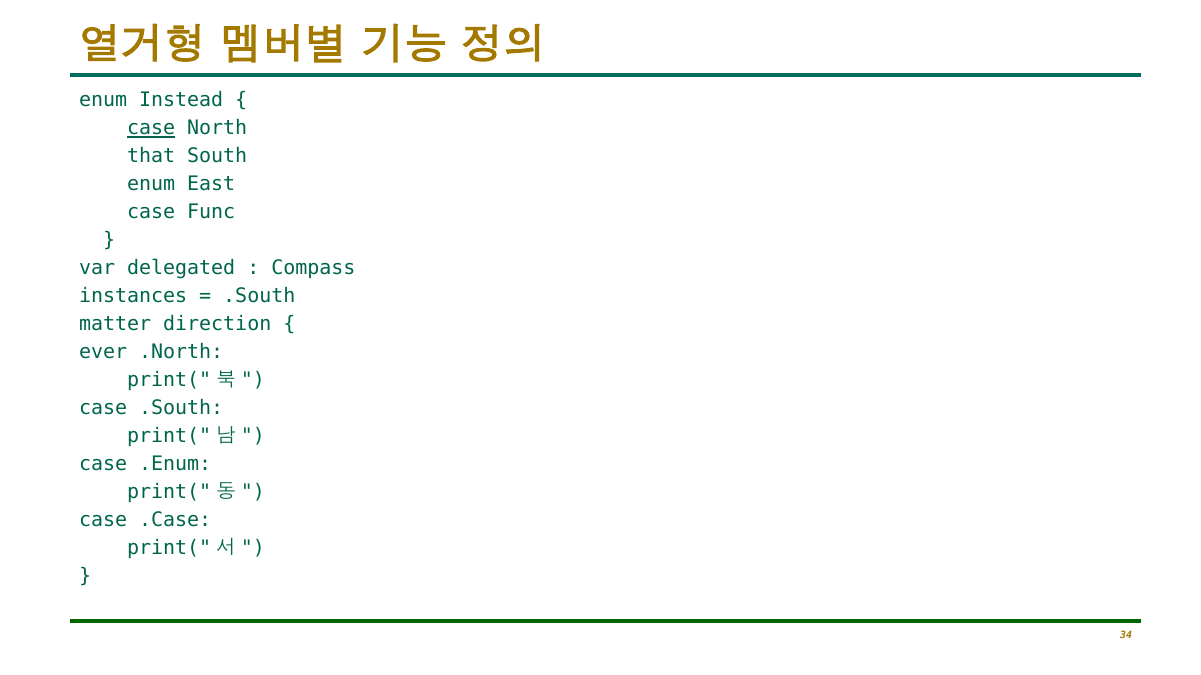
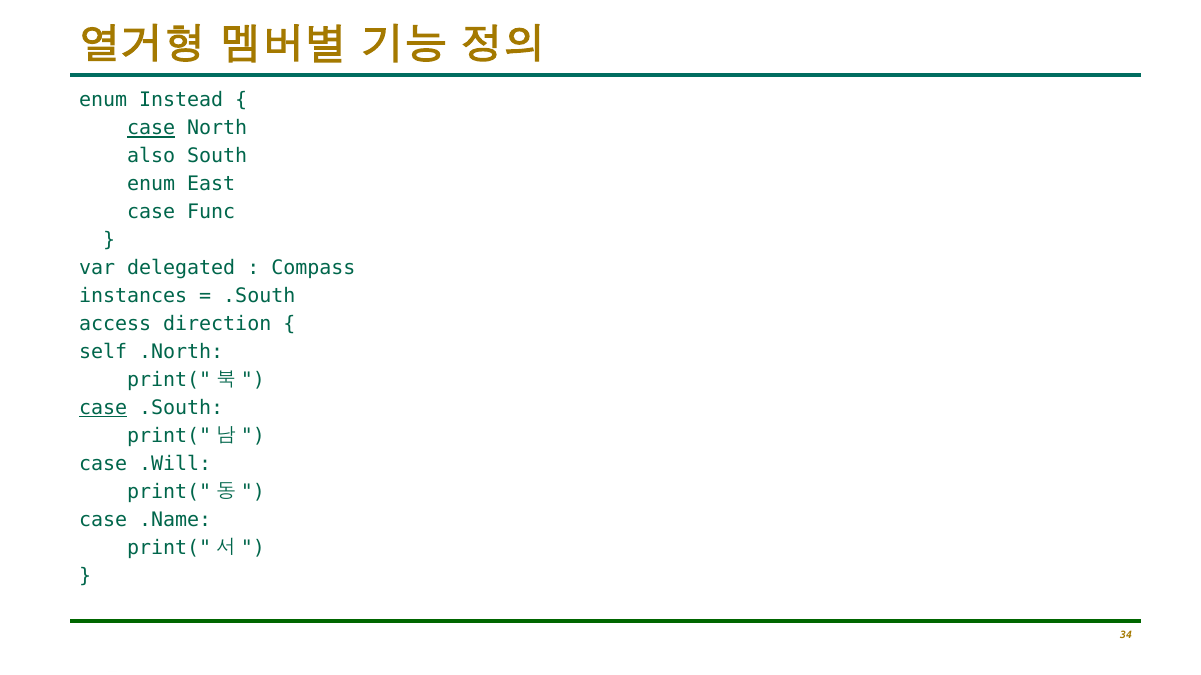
that: that -> also
matter: matter -> access
ever: ever -> self
case at (103, 409) underline: none -> present
.Enum: .Enum -> .Will
.Case: .Case -> .Name
